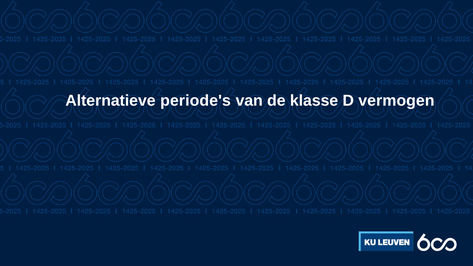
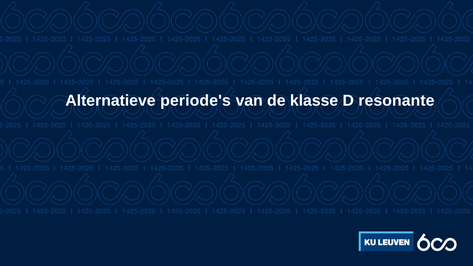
vermogen: vermogen -> resonante
